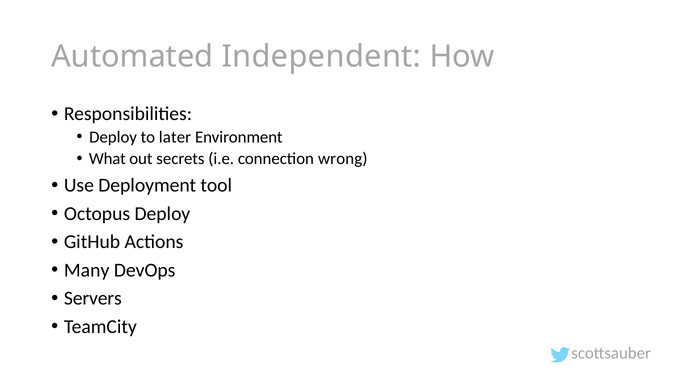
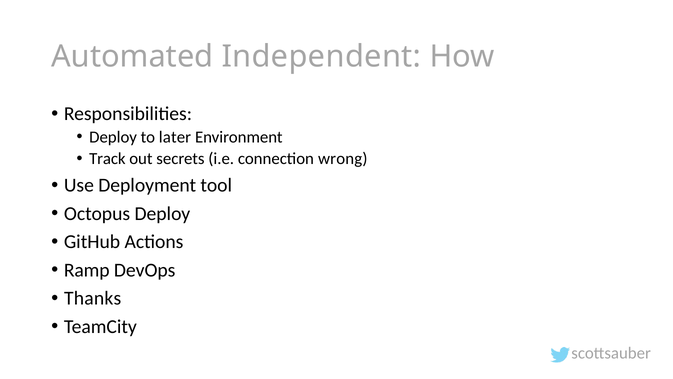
What: What -> Track
Many: Many -> Ramp
Servers: Servers -> Thanks
